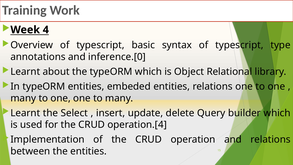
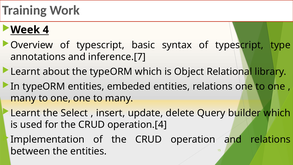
inference.[0: inference.[0 -> inference.[7
